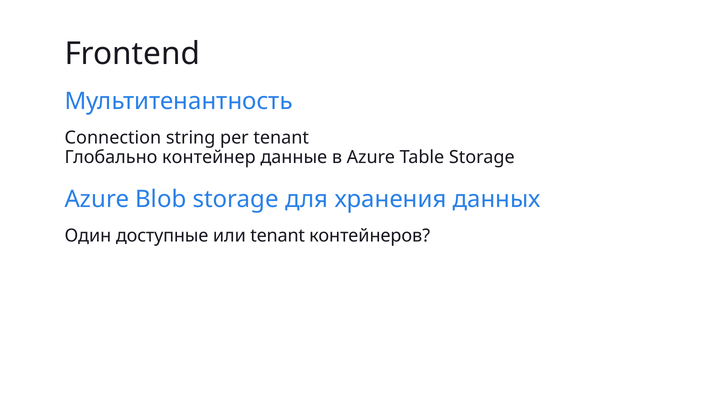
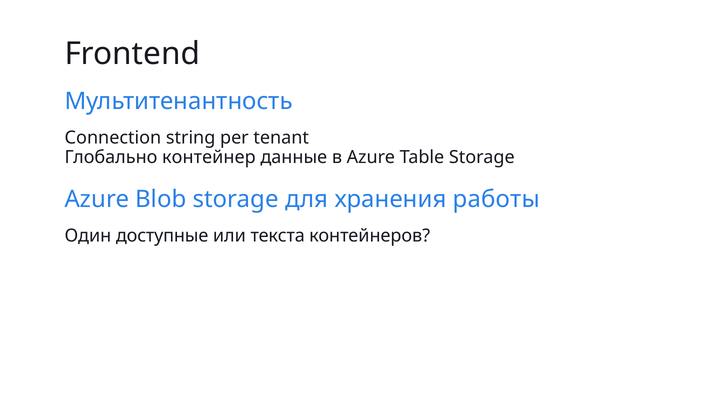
данных: данных -> работы
или tenant: tenant -> текста
